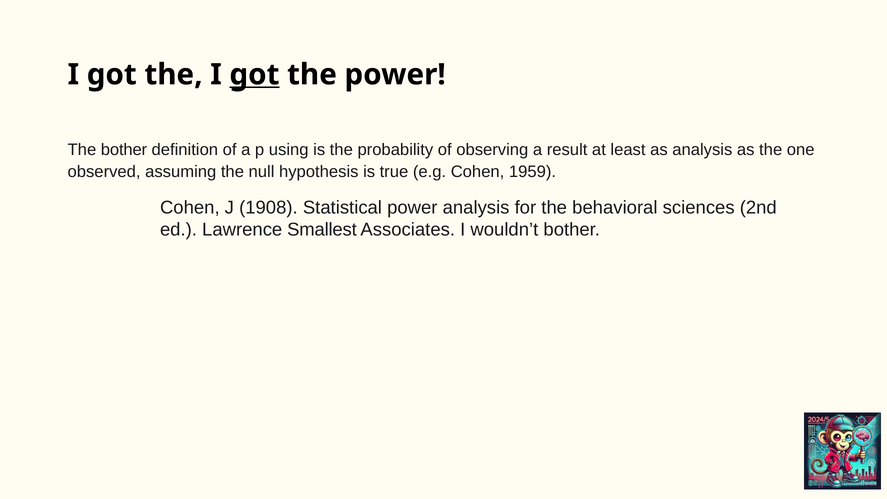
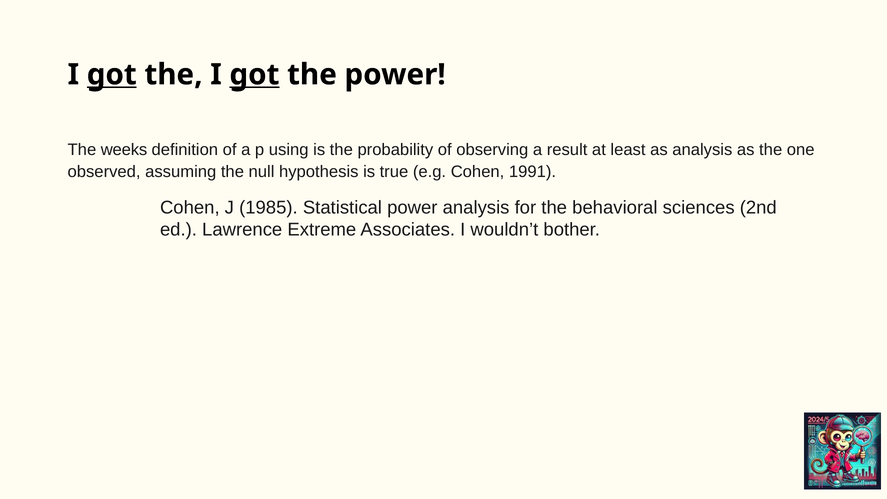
got at (112, 75) underline: none -> present
The bother: bother -> weeks
1959: 1959 -> 1991
1908: 1908 -> 1985
Smallest: Smallest -> Extreme
